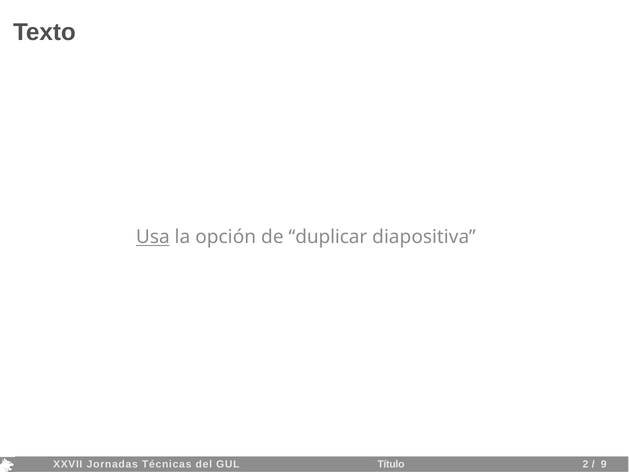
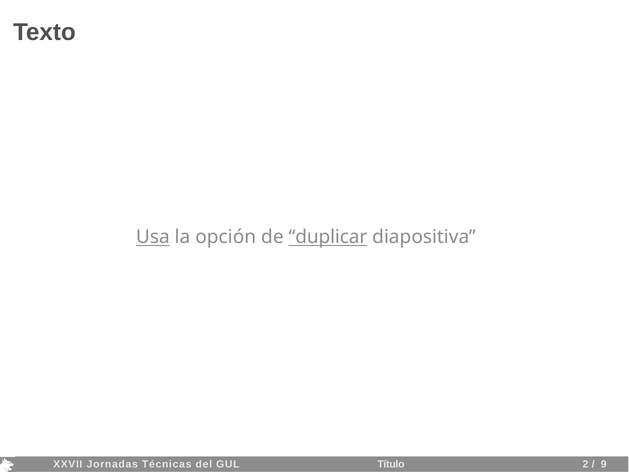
duplicar underline: none -> present
